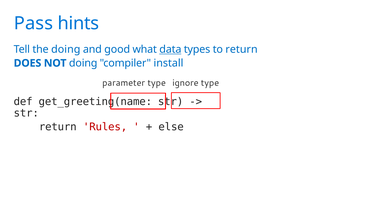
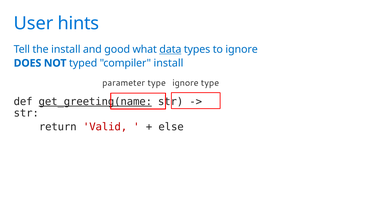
Pass: Pass -> User
the doing: doing -> install
to return: return -> ignore
NOT doing: doing -> typed
get_greeting(name underline: none -> present
Rules: Rules -> Valid
